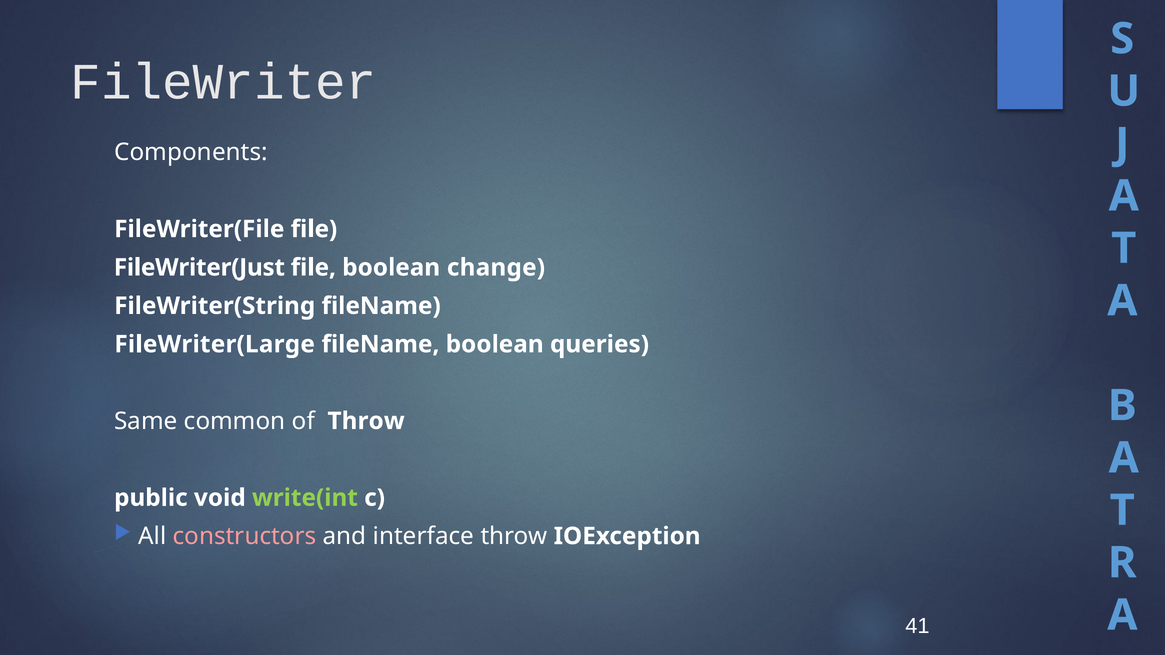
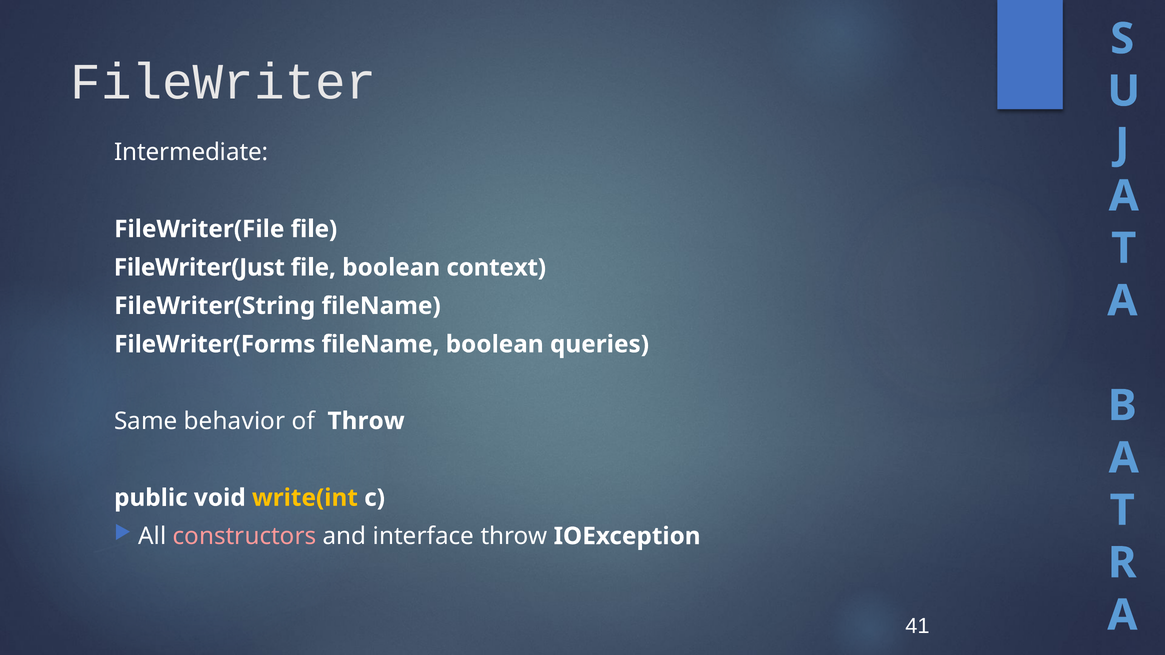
Components: Components -> Intermediate
change: change -> context
FileWriter(Large: FileWriter(Large -> FileWriter(Forms
common: common -> behavior
write(int colour: light green -> yellow
